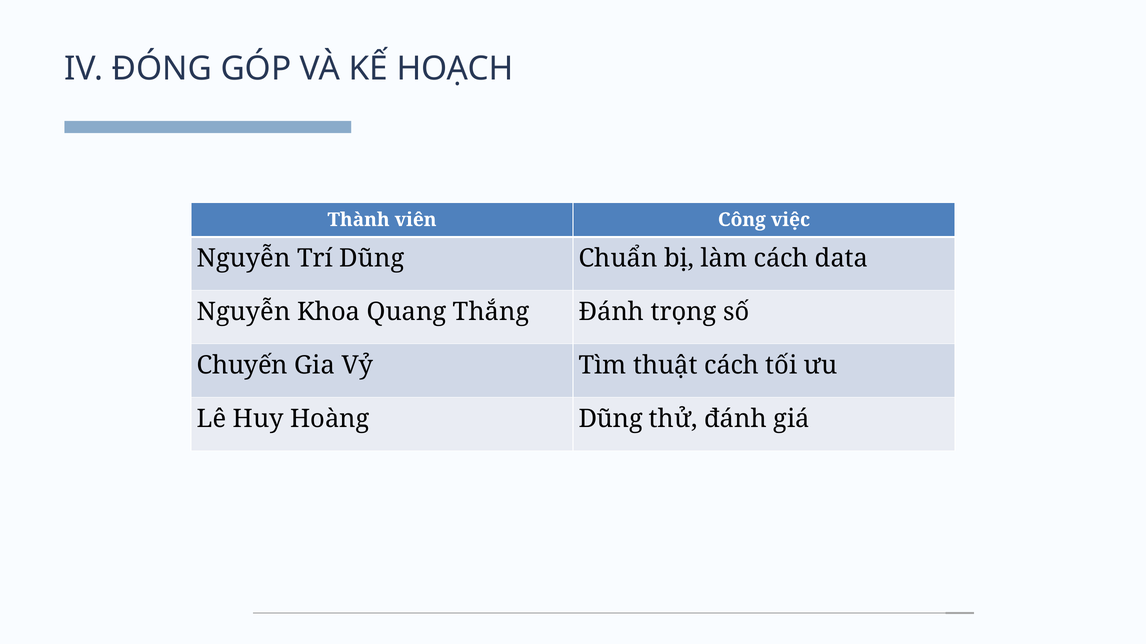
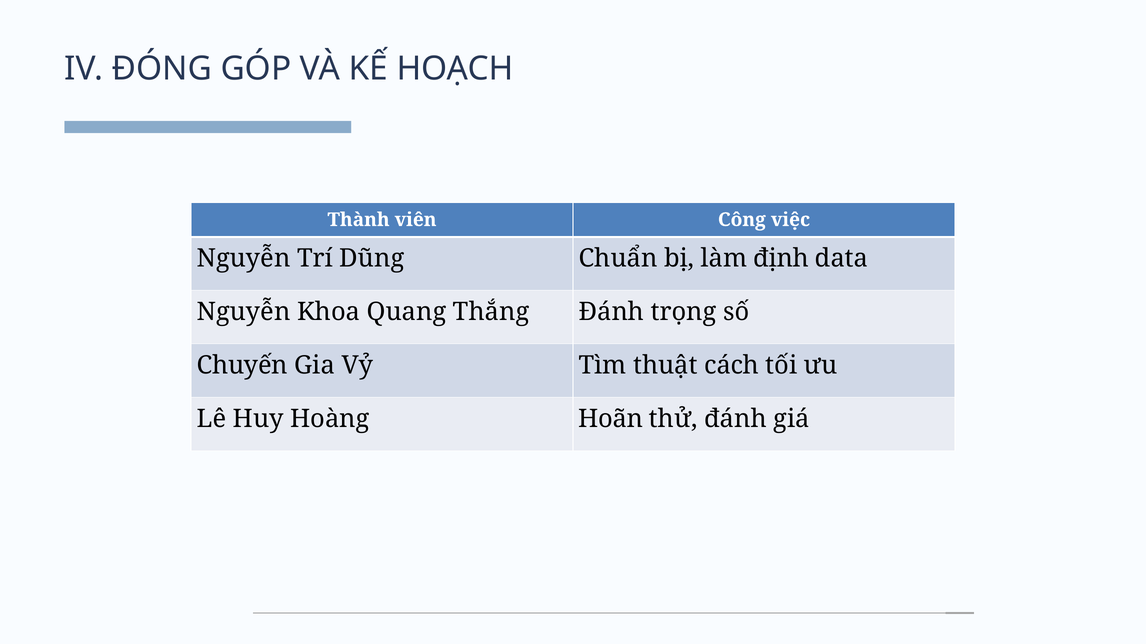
làm cách: cách -> định
Hoàng Dũng: Dũng -> Hoãn
